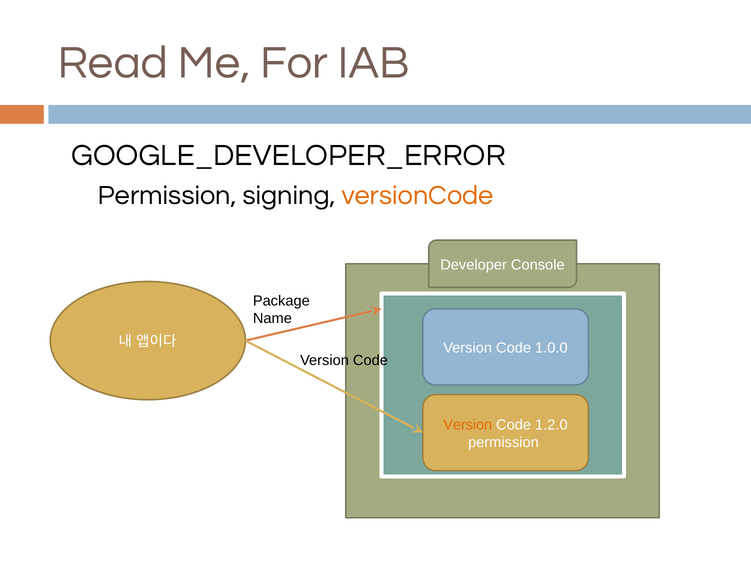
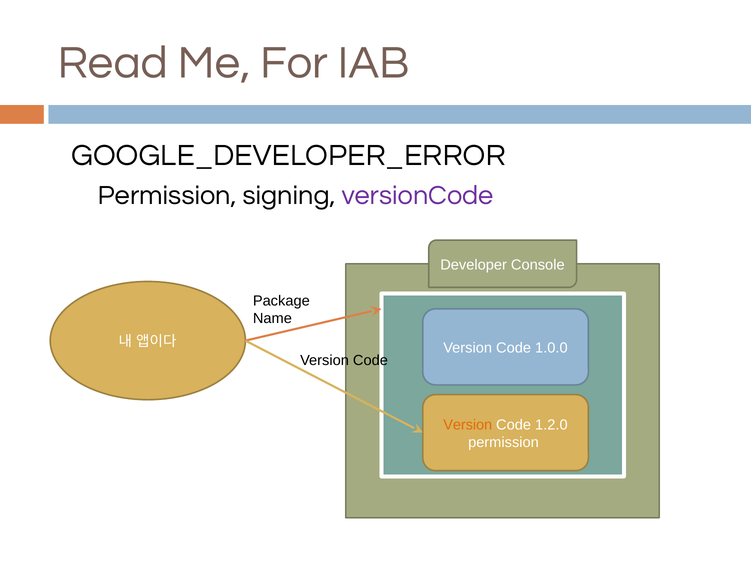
versionCode colour: orange -> purple
